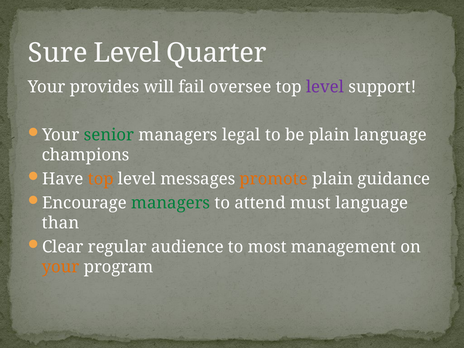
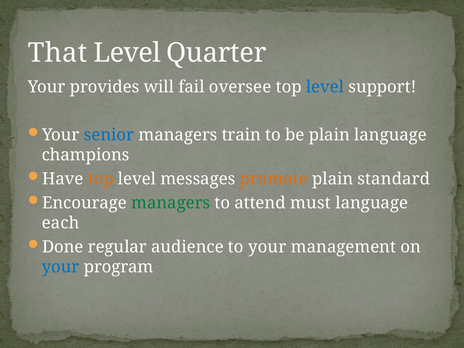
Sure: Sure -> That
level at (325, 87) colour: purple -> blue
senior colour: green -> blue
legal: legal -> train
guidance: guidance -> standard
than: than -> each
Clear: Clear -> Done
to most: most -> your
your at (61, 267) colour: orange -> blue
